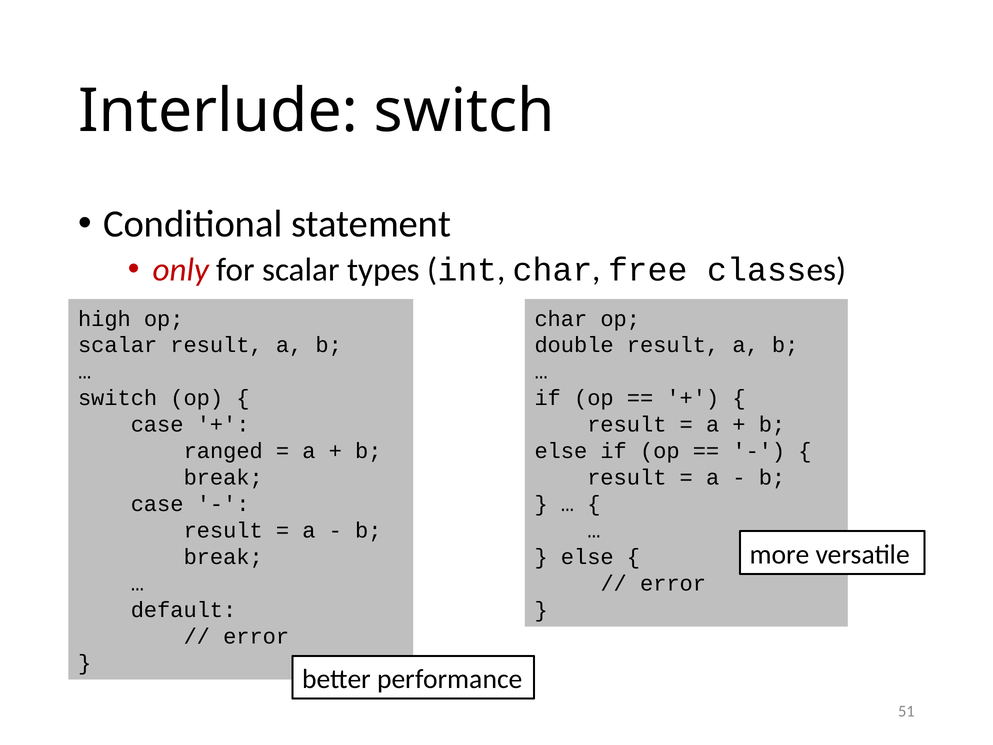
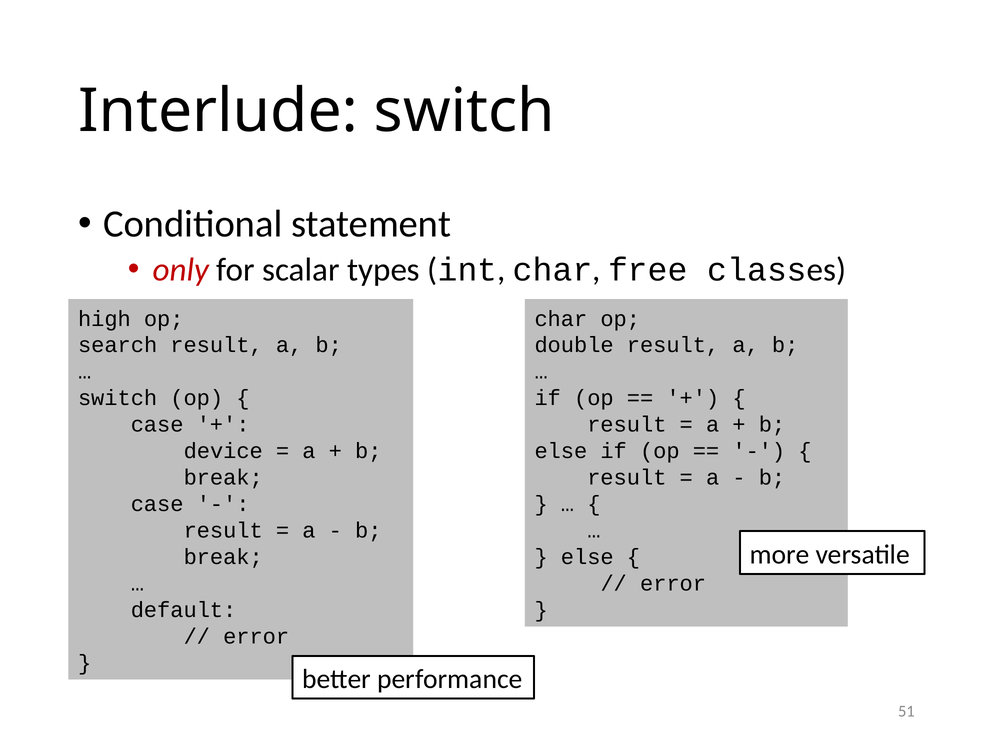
scalar at (118, 345): scalar -> search
ranged: ranged -> device
